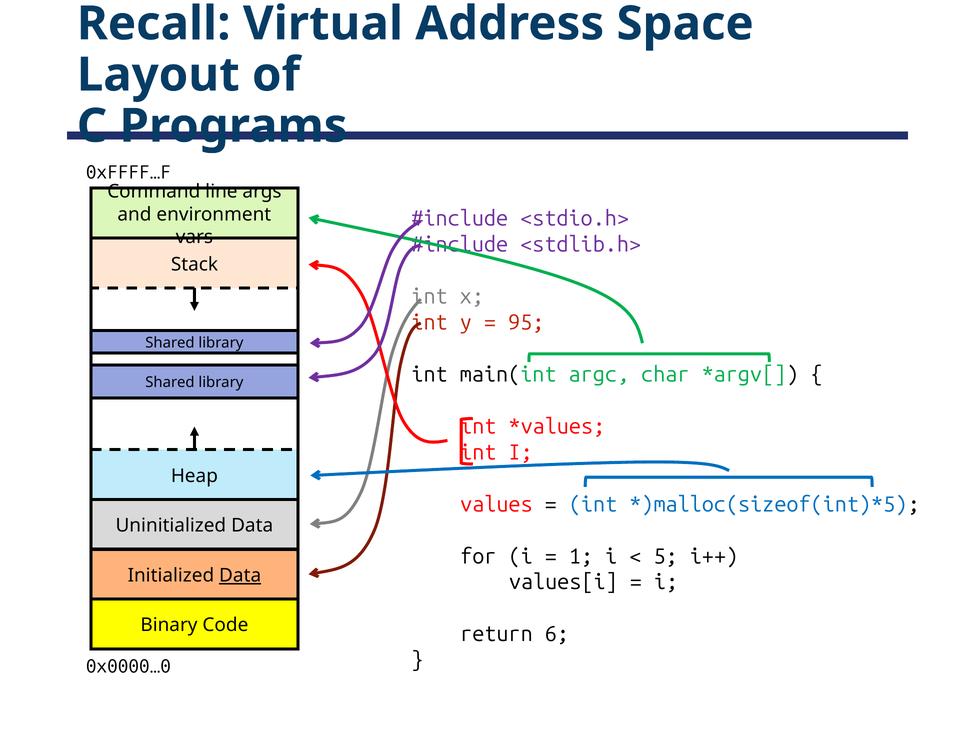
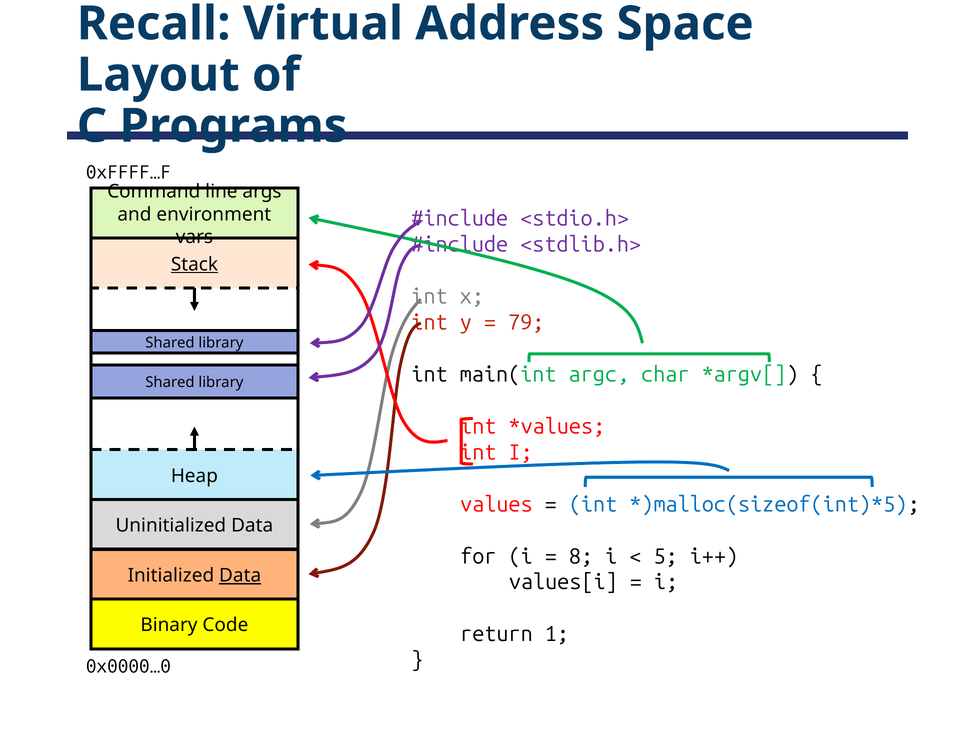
Stack underline: none -> present
95: 95 -> 79
1: 1 -> 8
6: 6 -> 1
